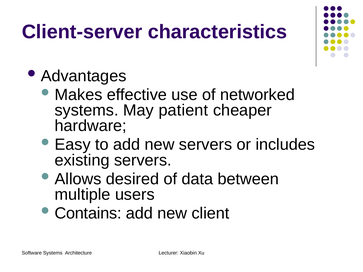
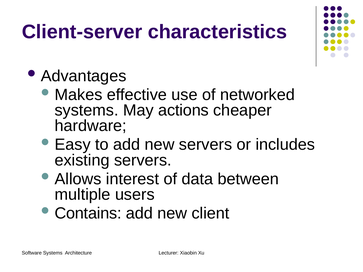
patient: patient -> actions
desired: desired -> interest
